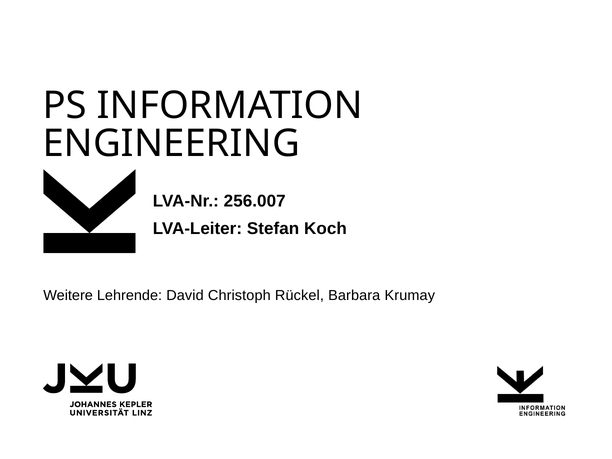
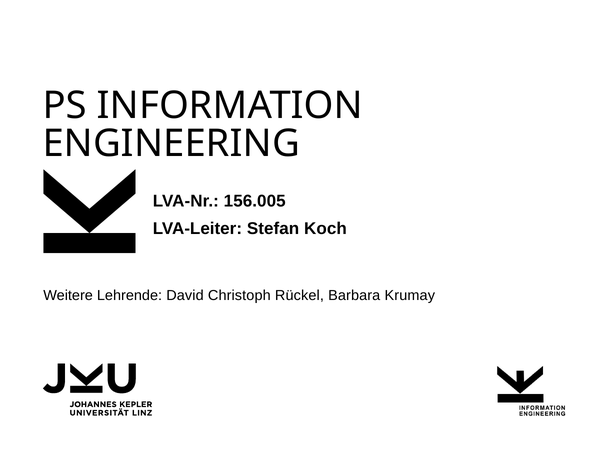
256.007: 256.007 -> 156.005
